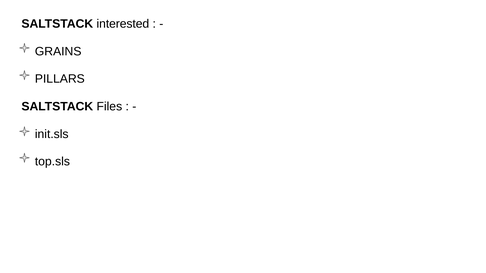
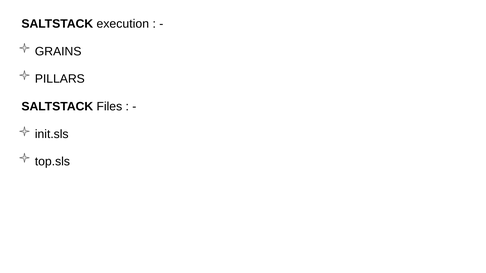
interested: interested -> execution
